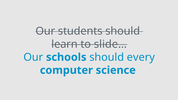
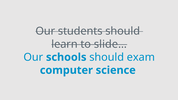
every: every -> exam
